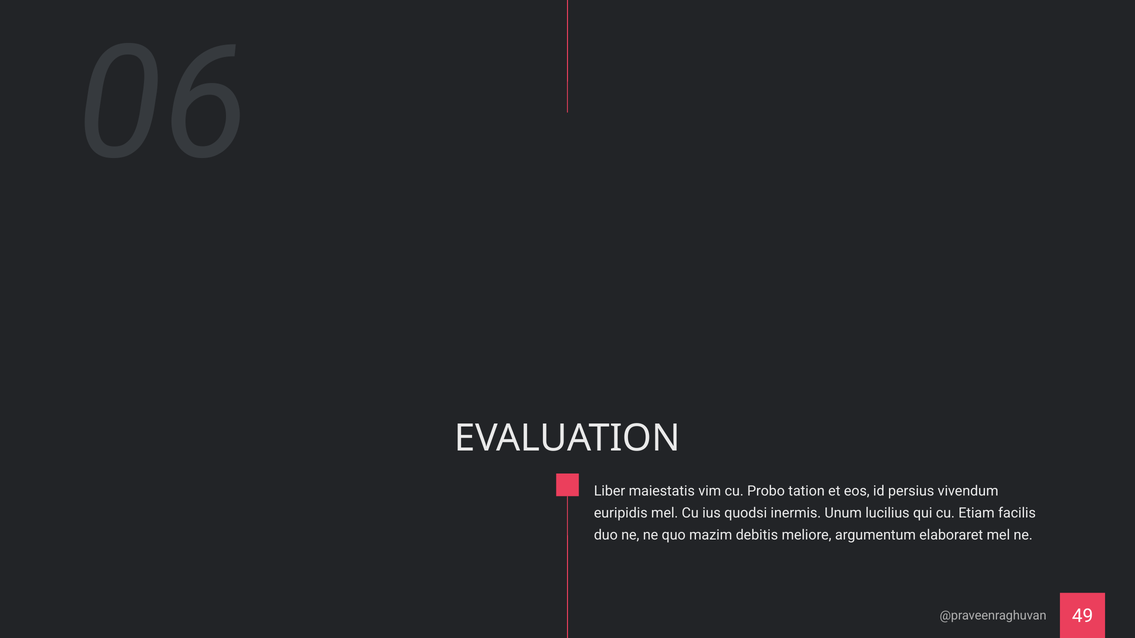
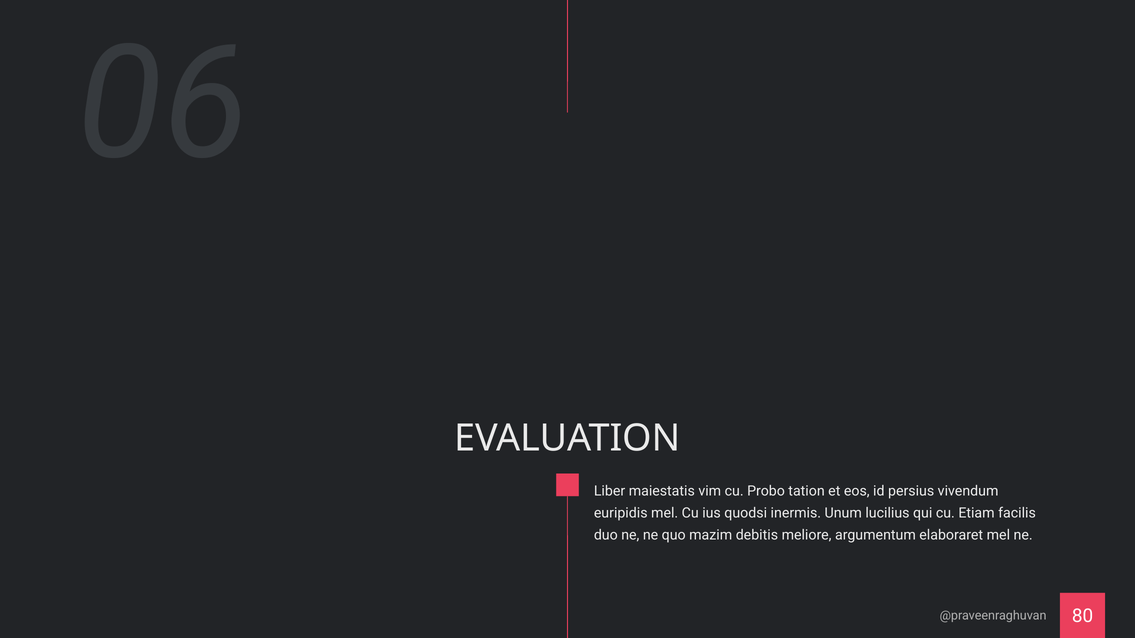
49: 49 -> 80
